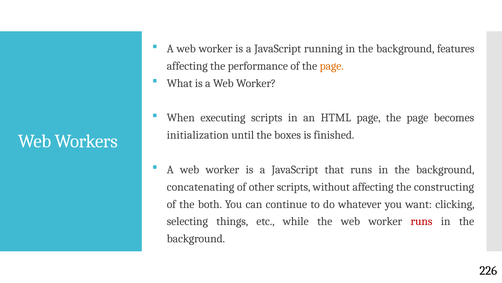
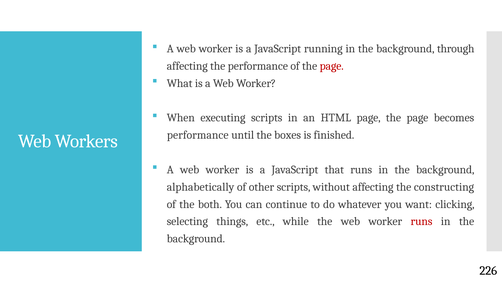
features: features -> through
page at (332, 66) colour: orange -> red
initialization at (198, 135): initialization -> performance
concatenating: concatenating -> alphabetically
